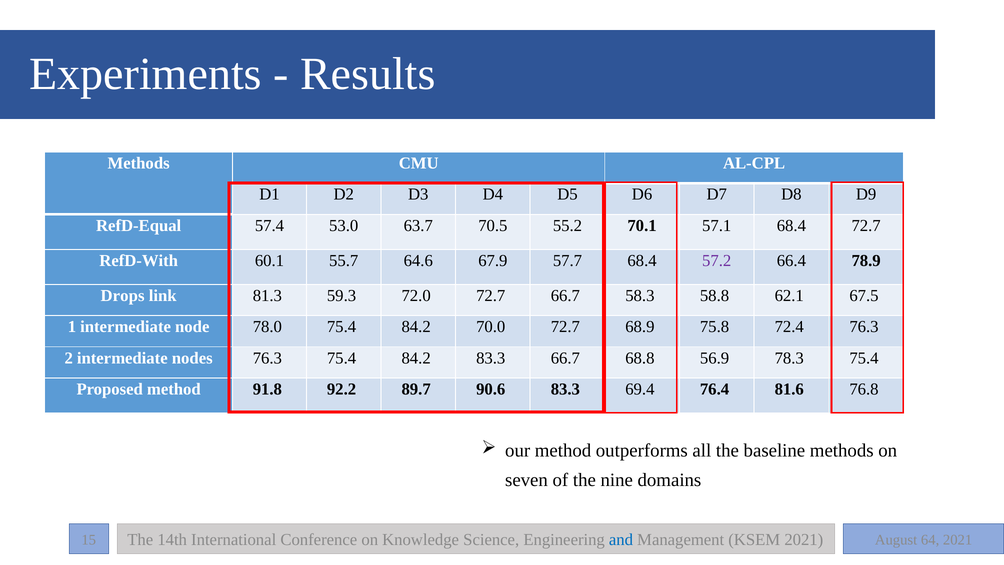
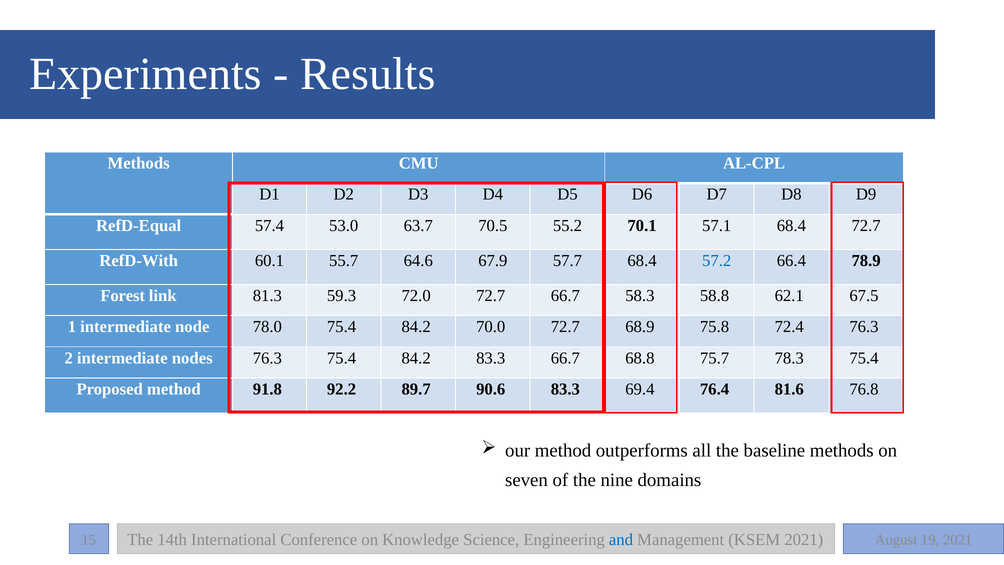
57.2 colour: purple -> blue
Drops: Drops -> Forest
56.9: 56.9 -> 75.7
64: 64 -> 19
